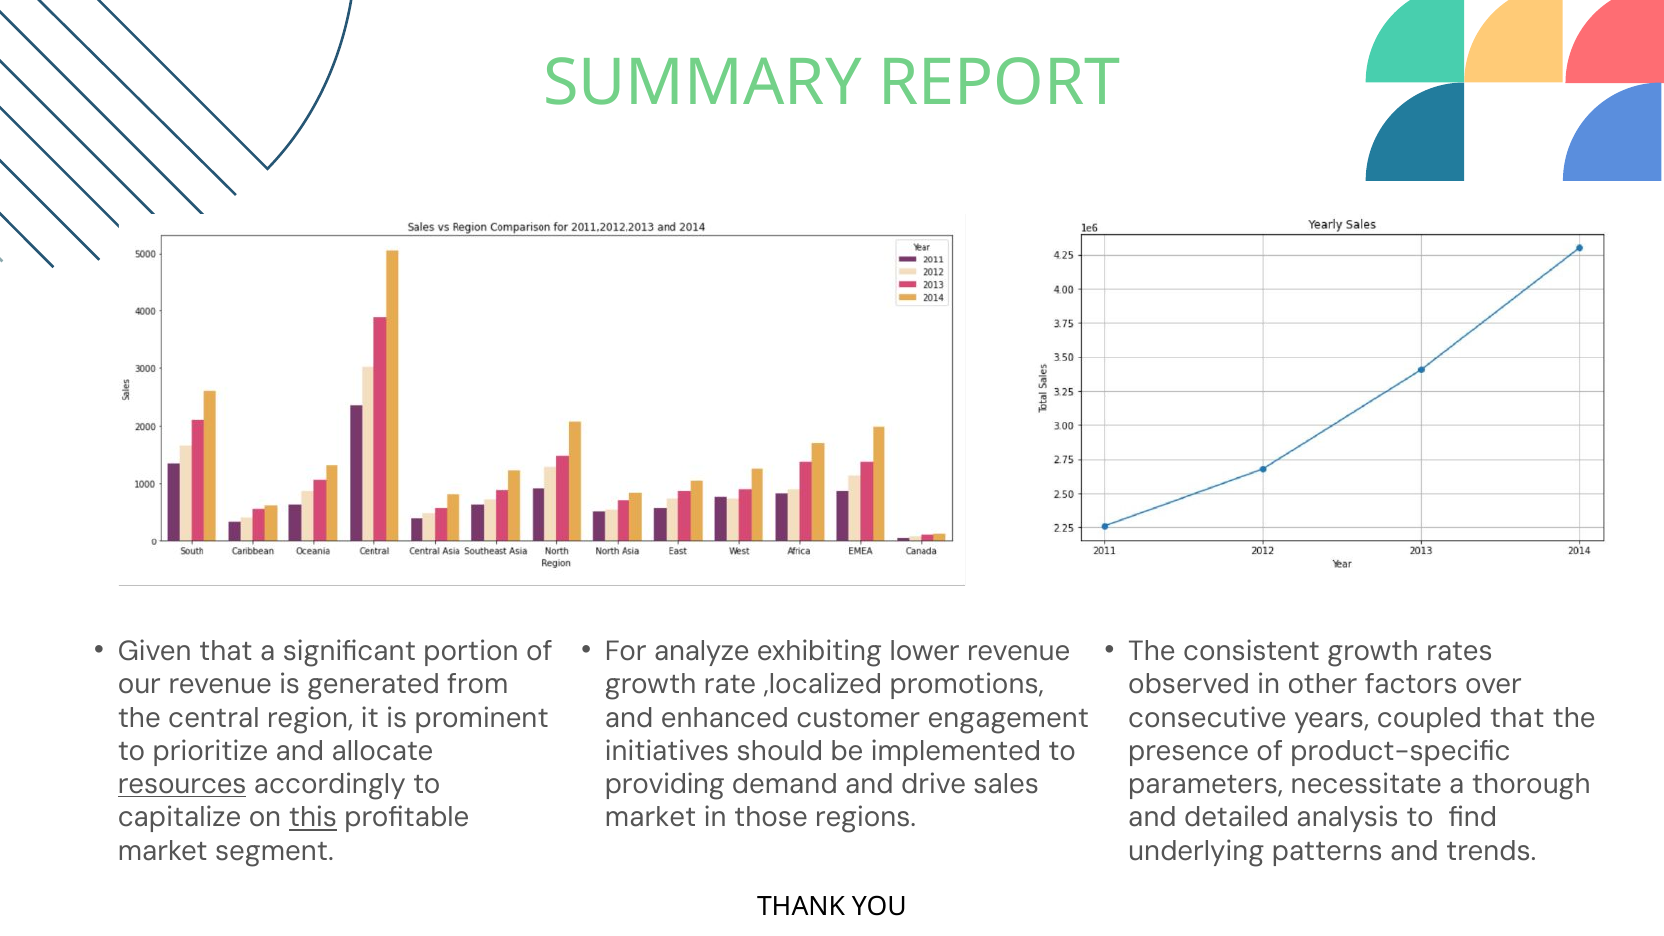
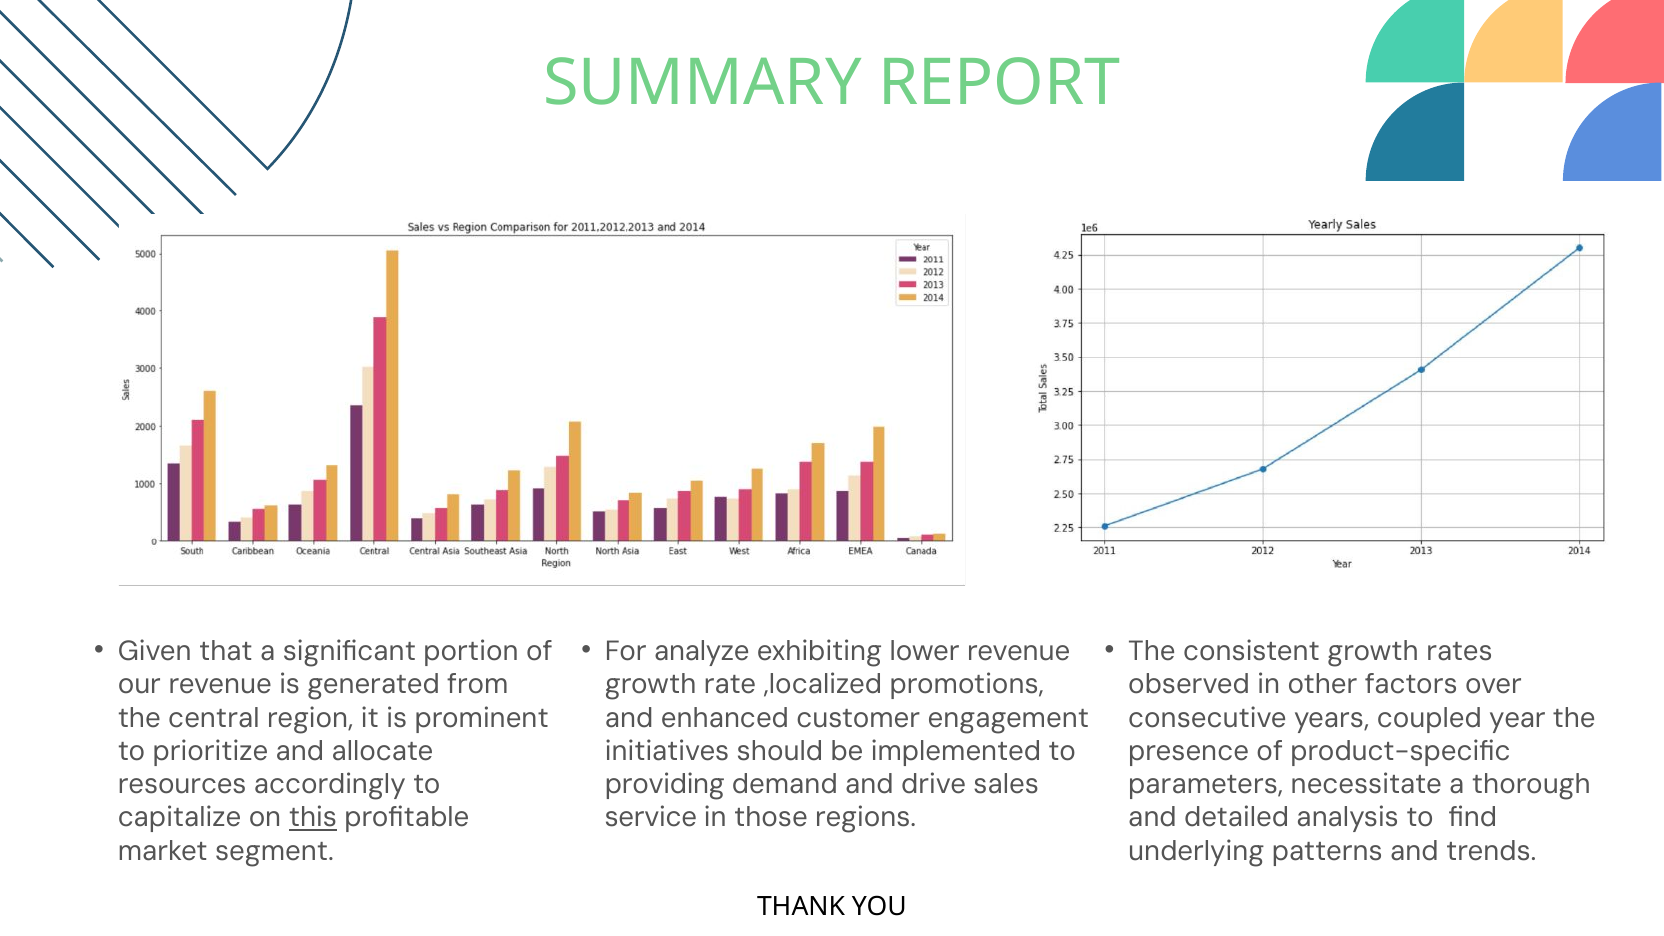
coupled that: that -> year
resources underline: present -> none
market at (651, 818): market -> service
